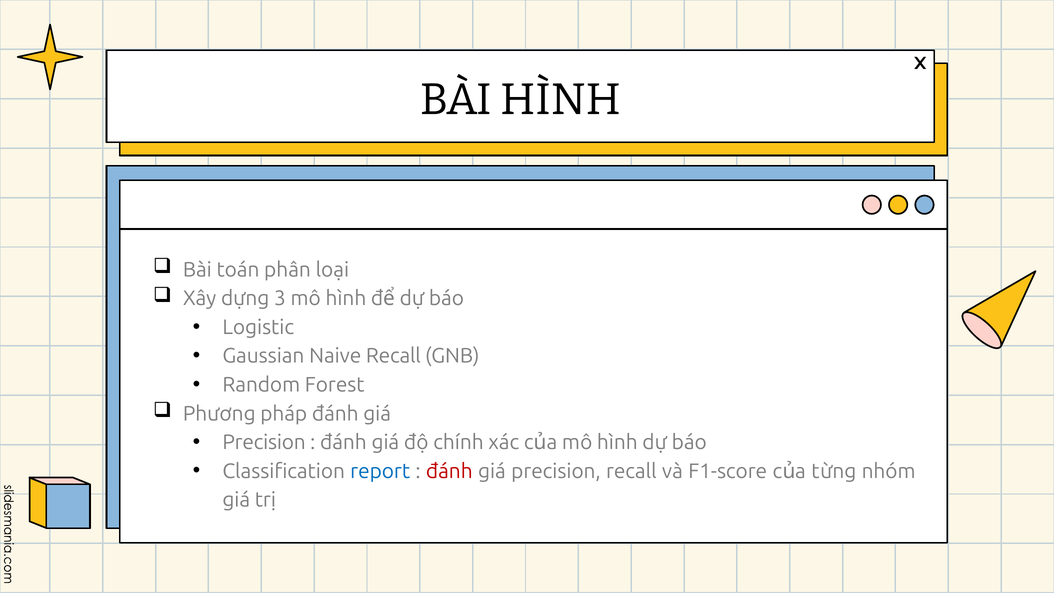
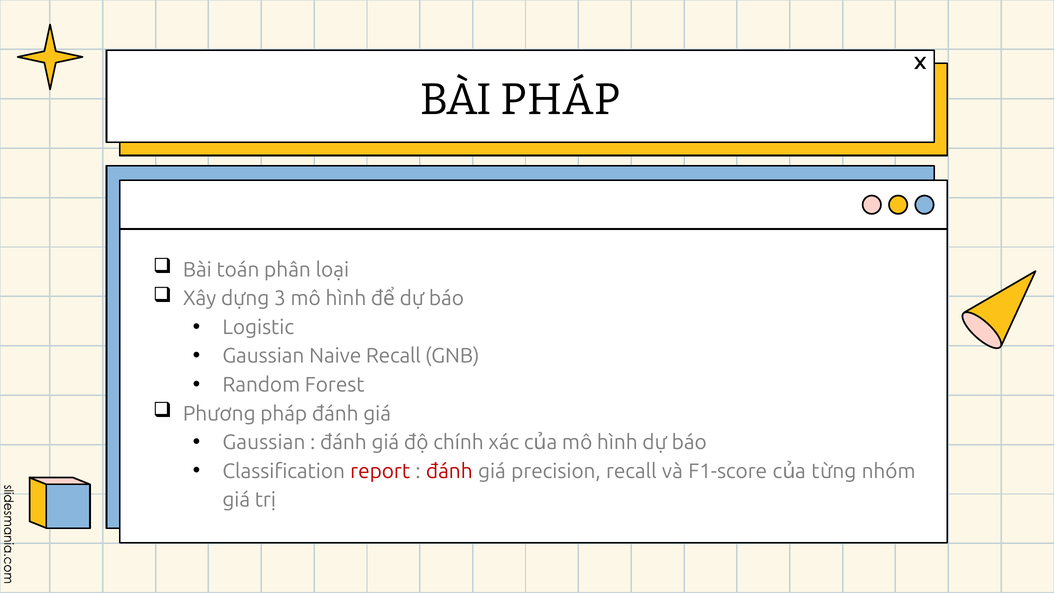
BÀI HÌNH: HÌNH -> PHÁP
Precision at (264, 442): Precision -> Gaussian
report colour: blue -> red
